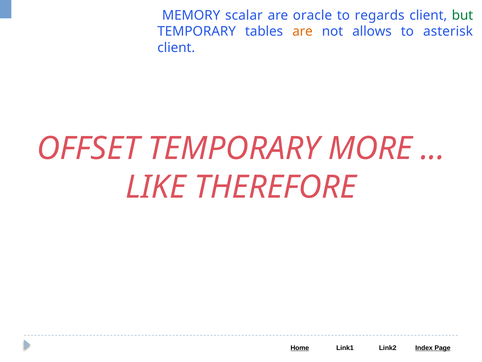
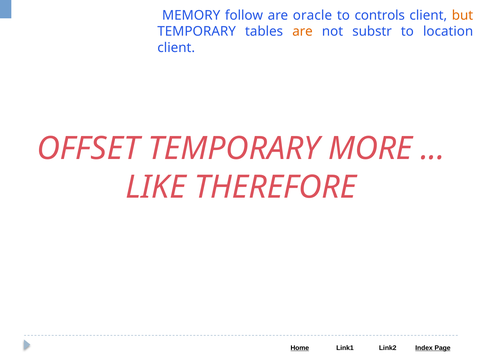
scalar: scalar -> follow
regards: regards -> controls
but colour: green -> orange
allows: allows -> substr
asterisk: asterisk -> location
